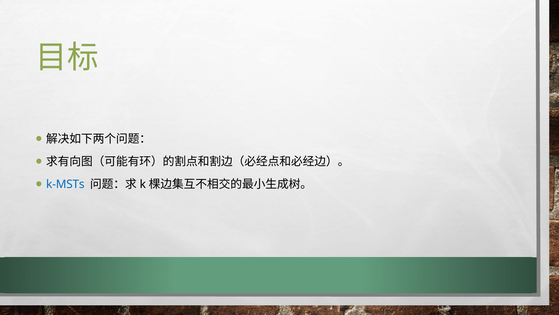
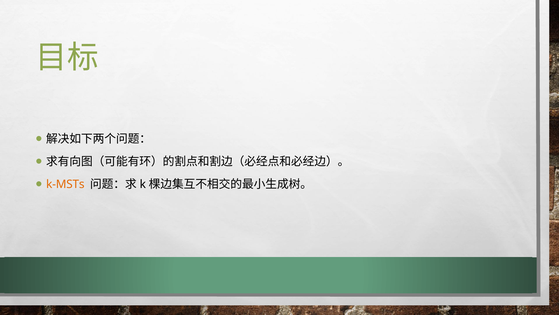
k-MSTs colour: blue -> orange
